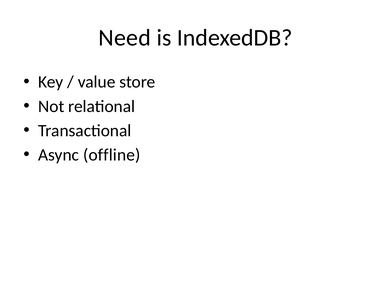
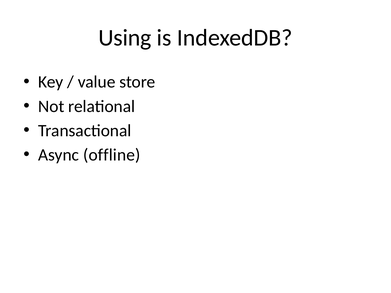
Need: Need -> Using
